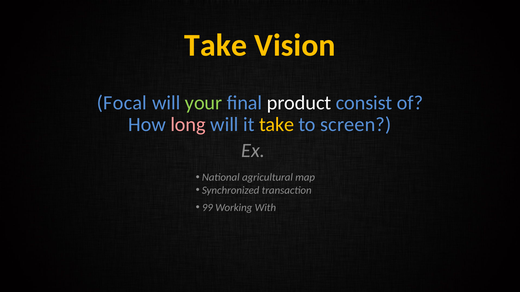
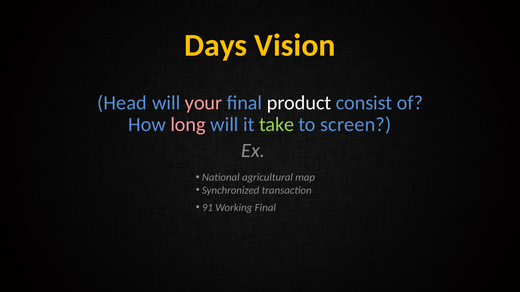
Take at (216, 45): Take -> Days
Focal: Focal -> Head
your colour: light green -> pink
take at (277, 125) colour: yellow -> light green
99: 99 -> 91
Working With: With -> Final
